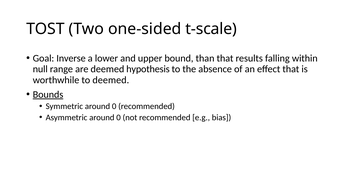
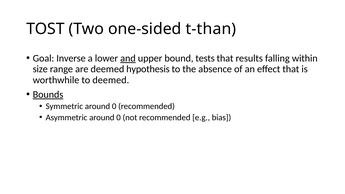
t-scale: t-scale -> t-than
and underline: none -> present
than: than -> tests
null: null -> size
